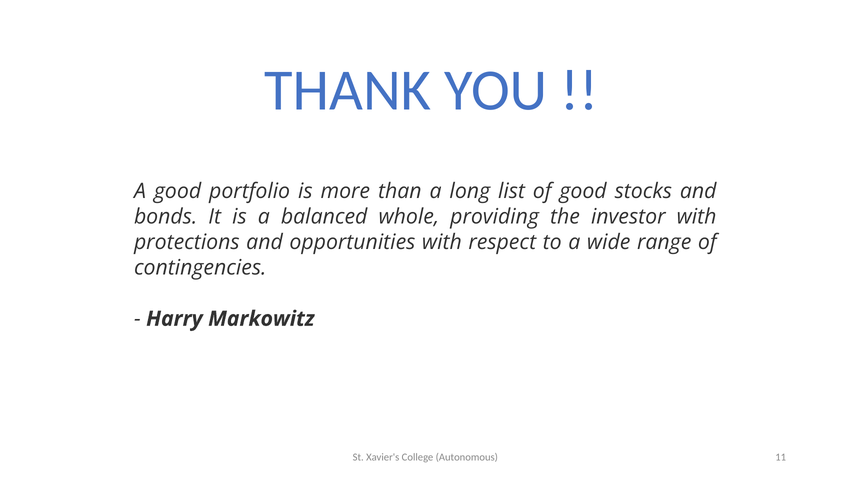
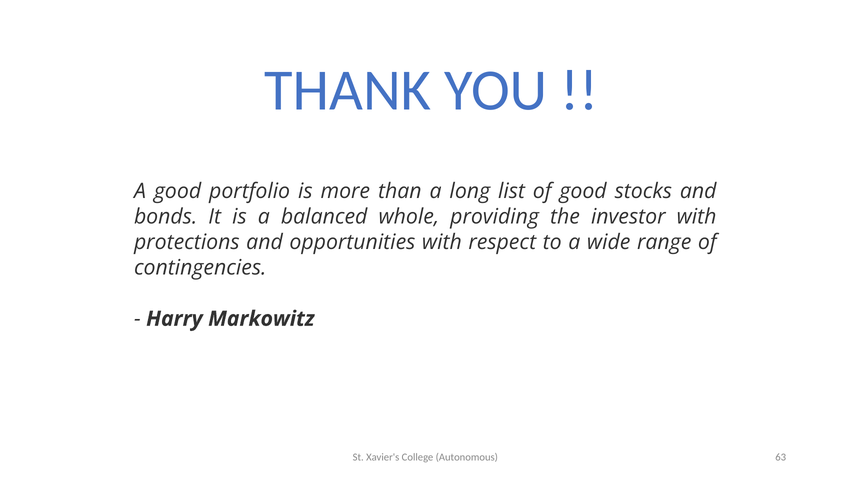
11: 11 -> 63
